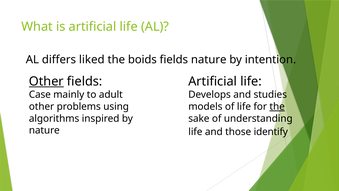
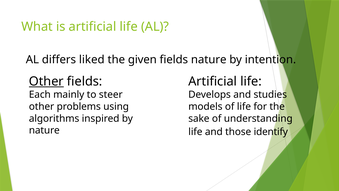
boids: boids -> given
Case: Case -> Each
adult: adult -> steer
the at (277, 106) underline: present -> none
